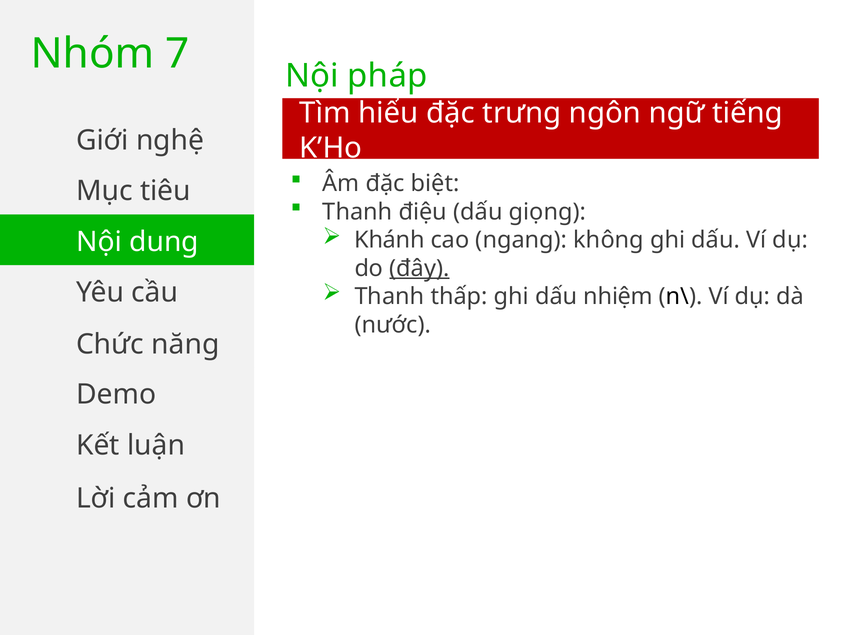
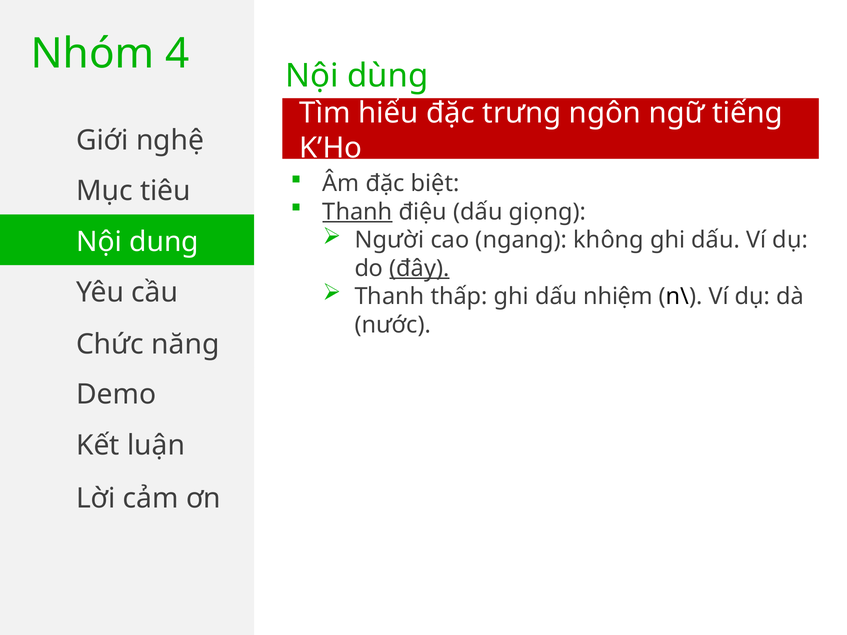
7: 7 -> 4
pháp: pháp -> dùng
Thanh at (357, 212) underline: none -> present
Khánh: Khánh -> Người
